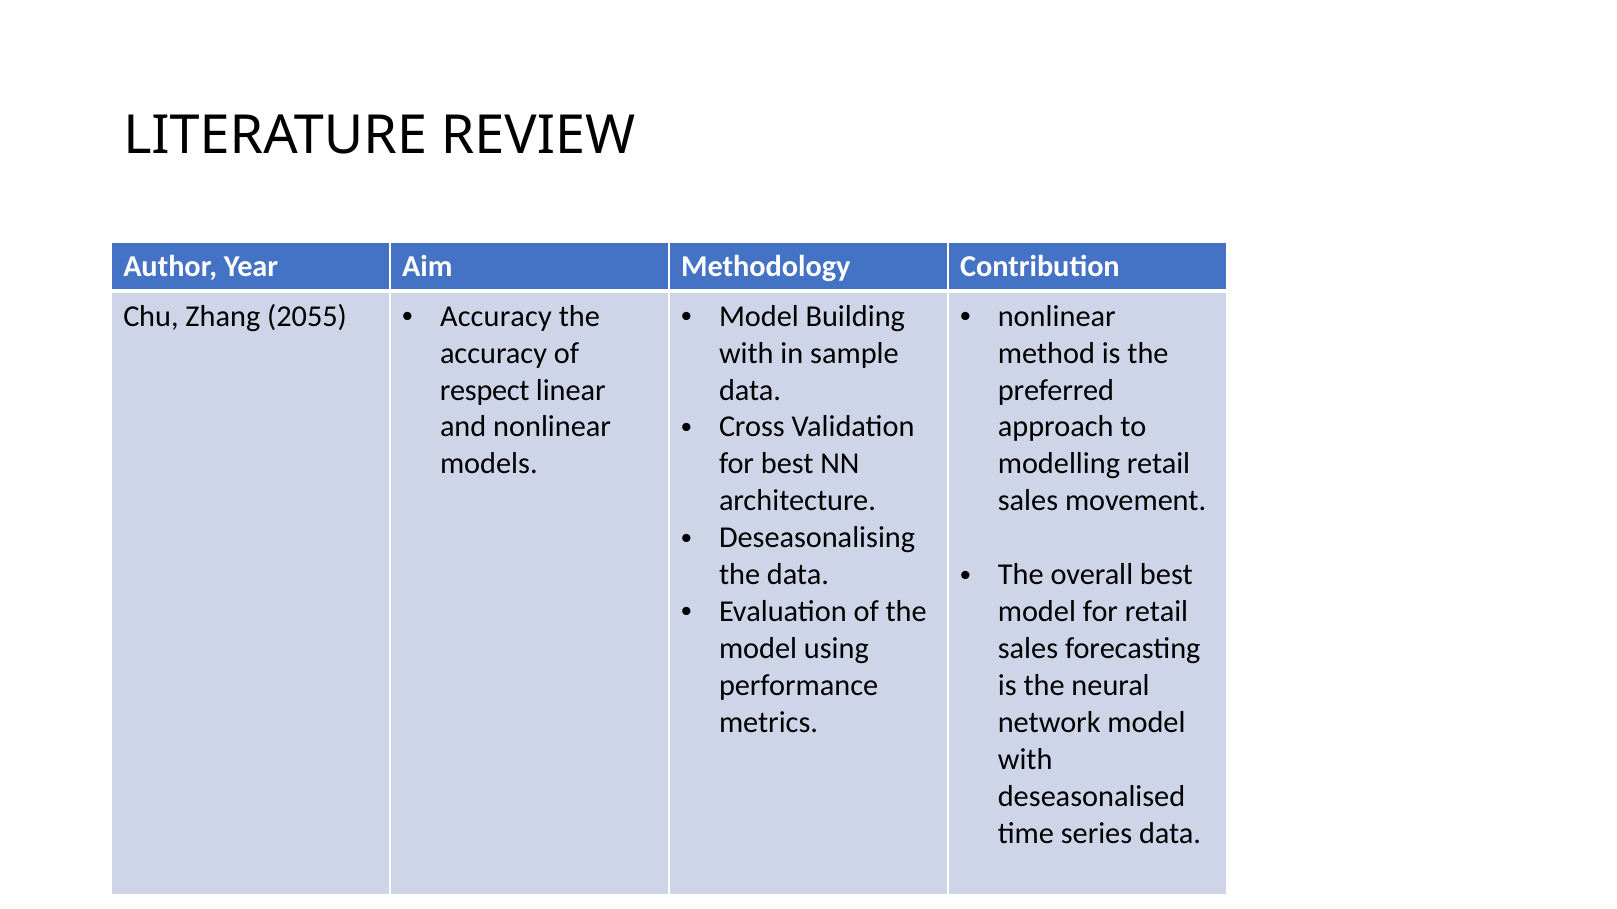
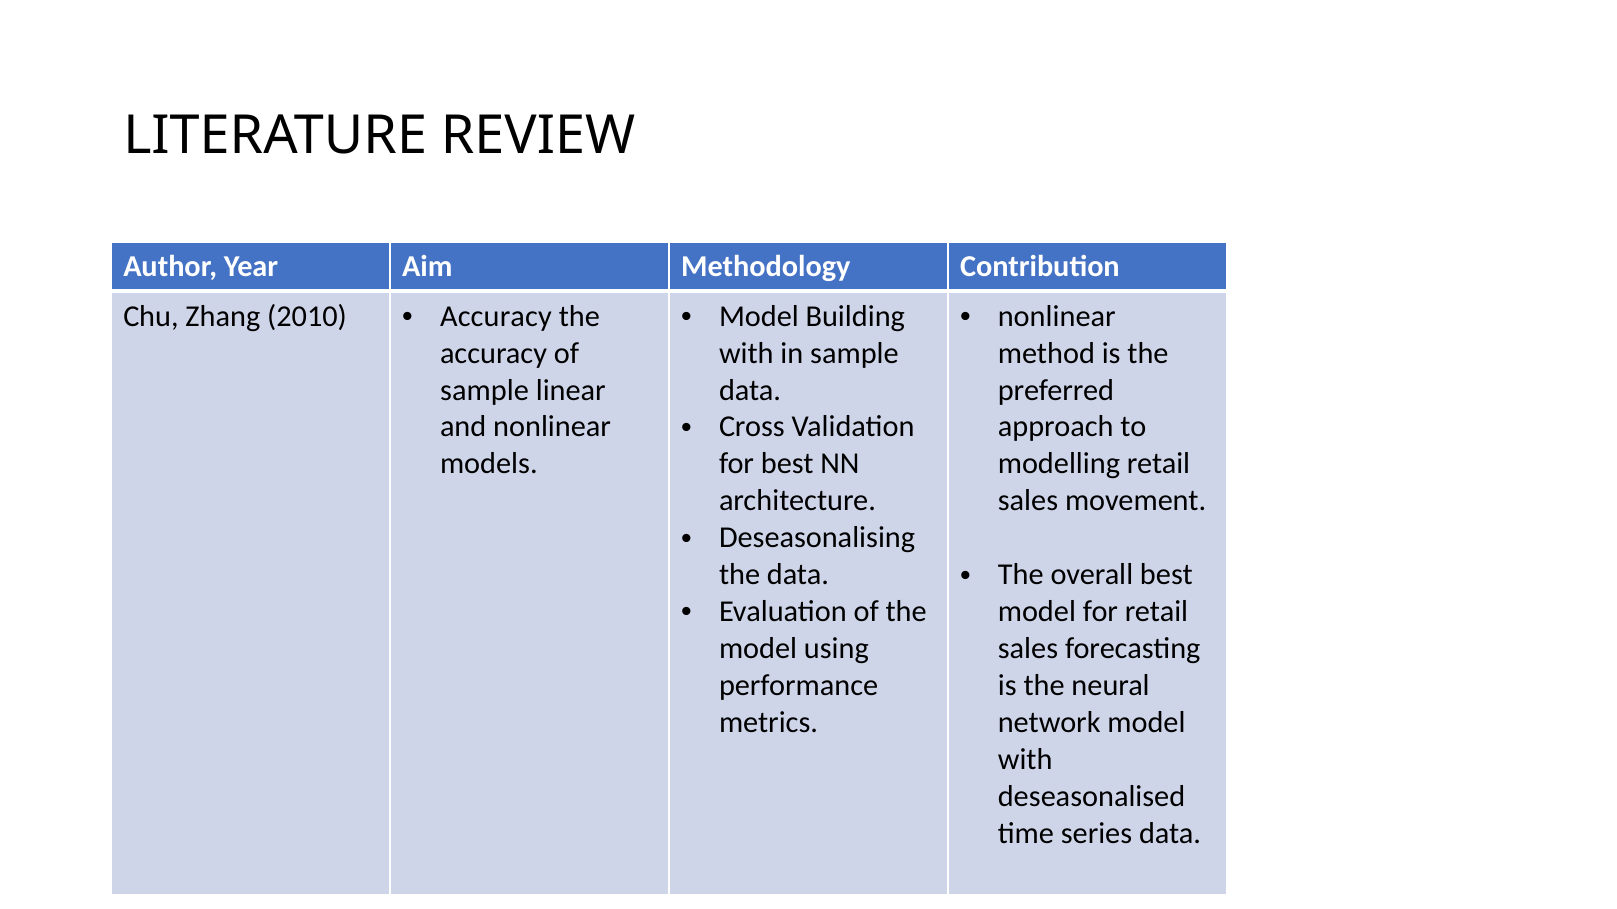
2055: 2055 -> 2010
respect at (485, 390): respect -> sample
